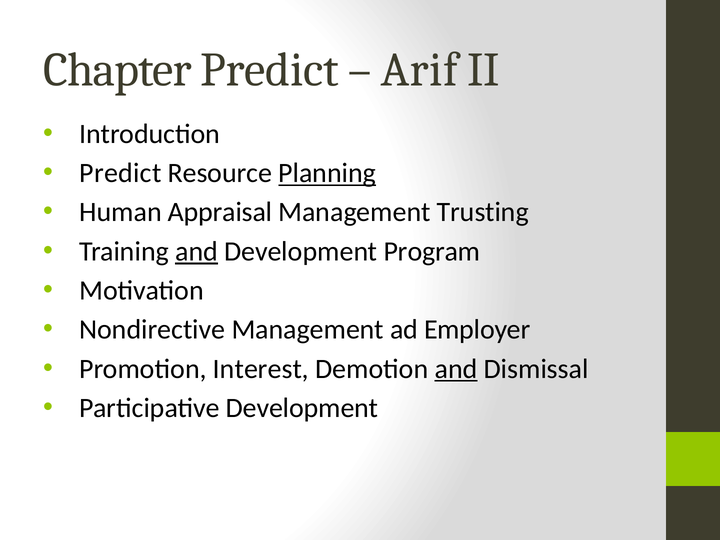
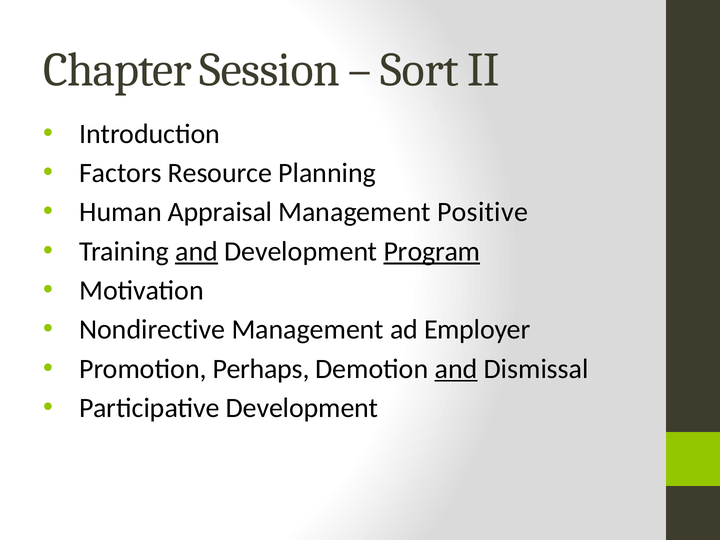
Chapter Predict: Predict -> Session
Arif: Arif -> Sort
Predict at (120, 173): Predict -> Factors
Planning underline: present -> none
Trusting: Trusting -> Positive
Program underline: none -> present
Interest: Interest -> Perhaps
